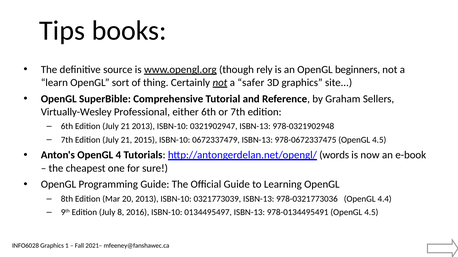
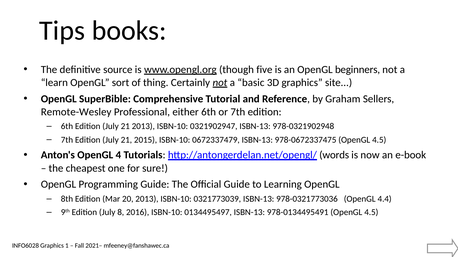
rely: rely -> five
safer: safer -> basic
Virtually-Wesley: Virtually-Wesley -> Remote-Wesley
